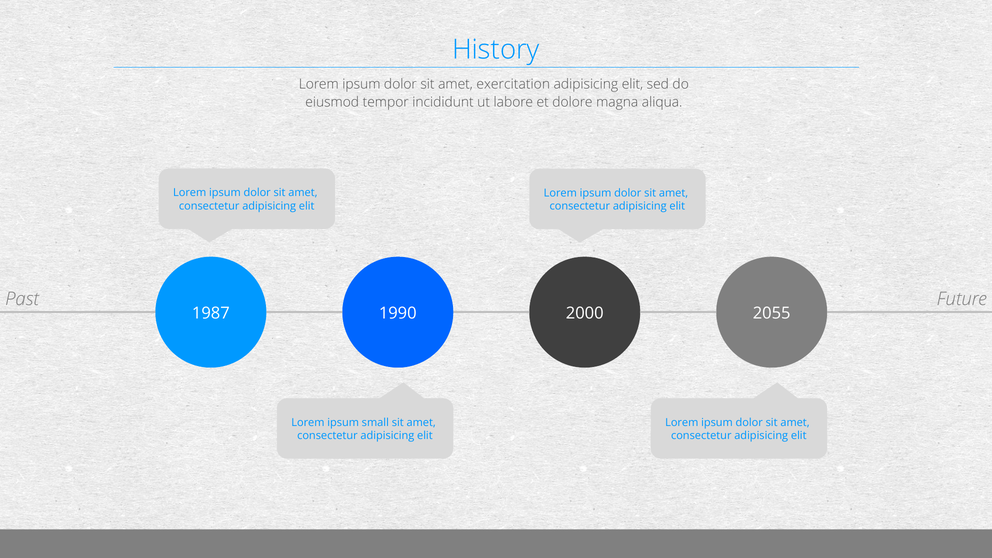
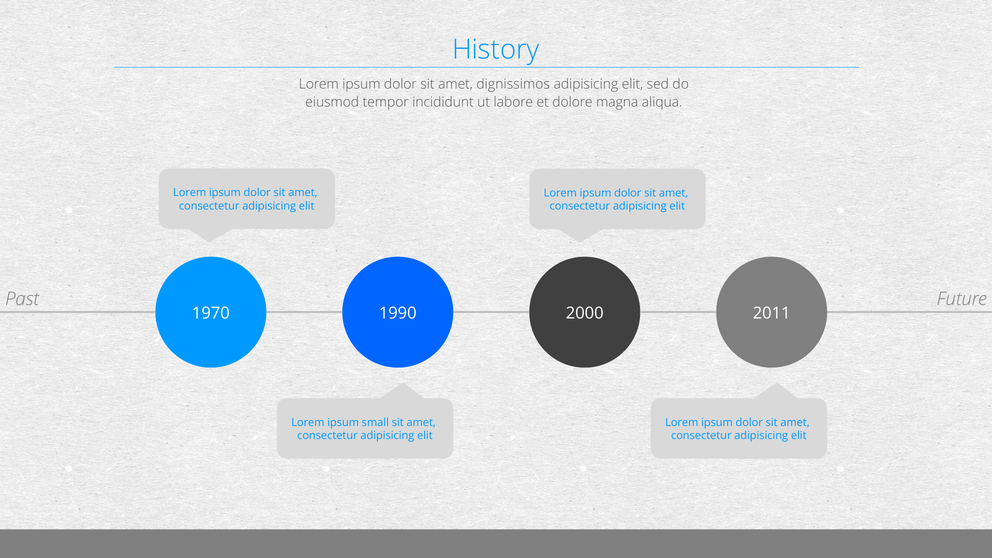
exercitation: exercitation -> dignissimos
1987: 1987 -> 1970
2055: 2055 -> 2011
